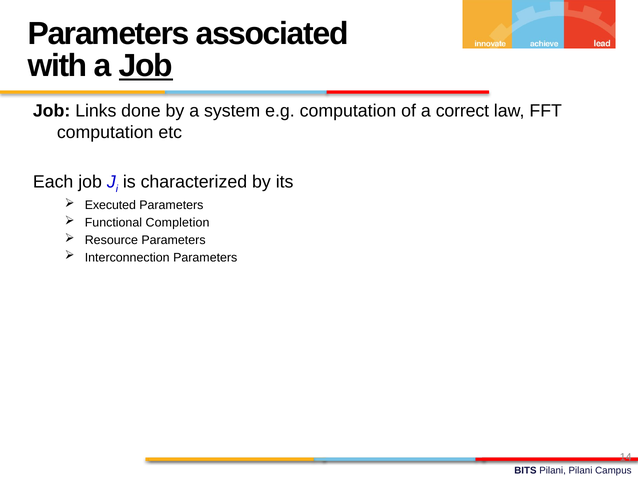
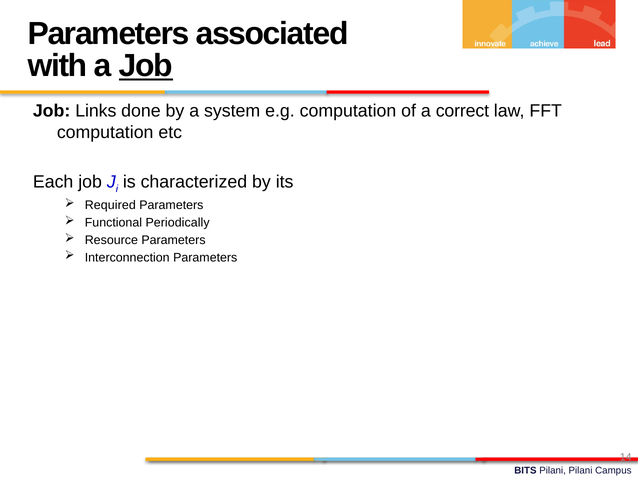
Executed: Executed -> Required
Completion: Completion -> Periodically
